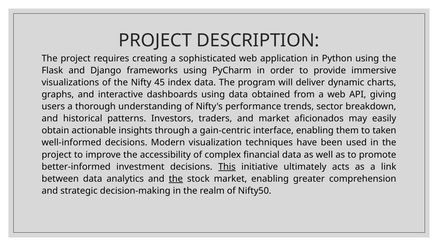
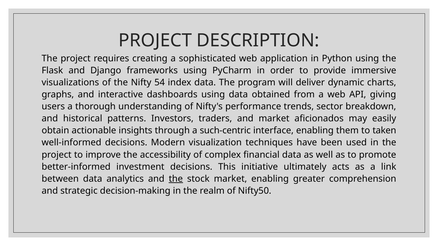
45: 45 -> 54
gain-centric: gain-centric -> such-centric
This underline: present -> none
